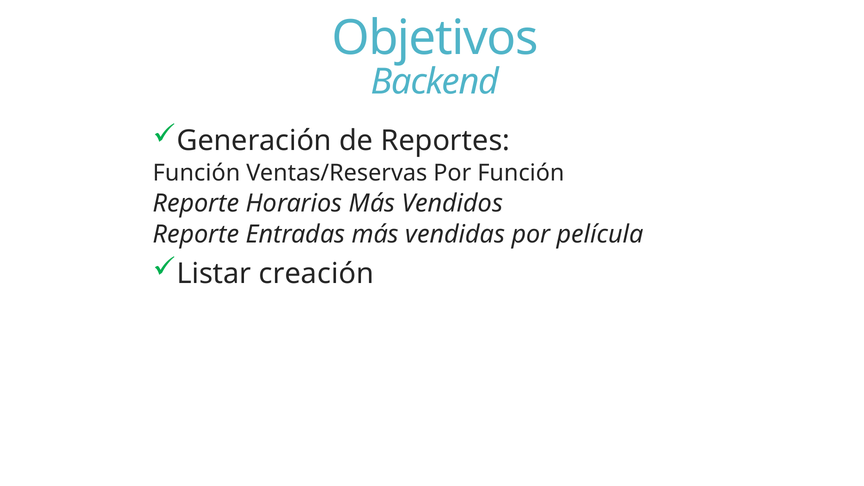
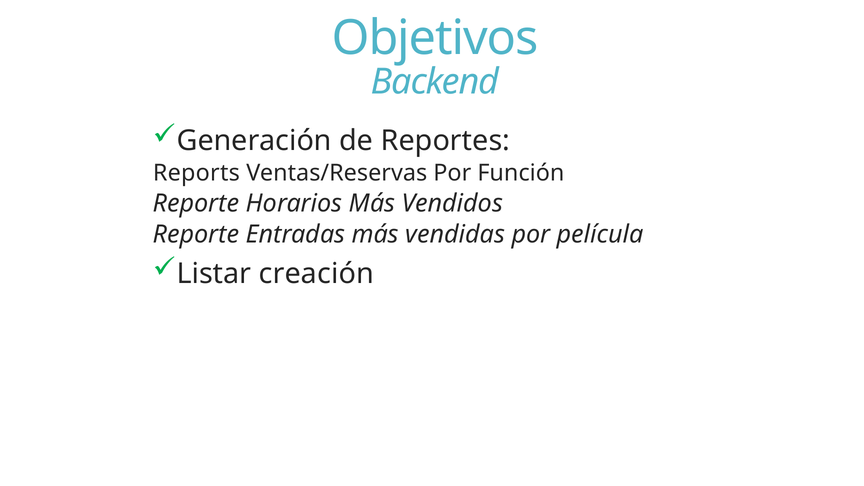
Función at (196, 173): Función -> Reports
